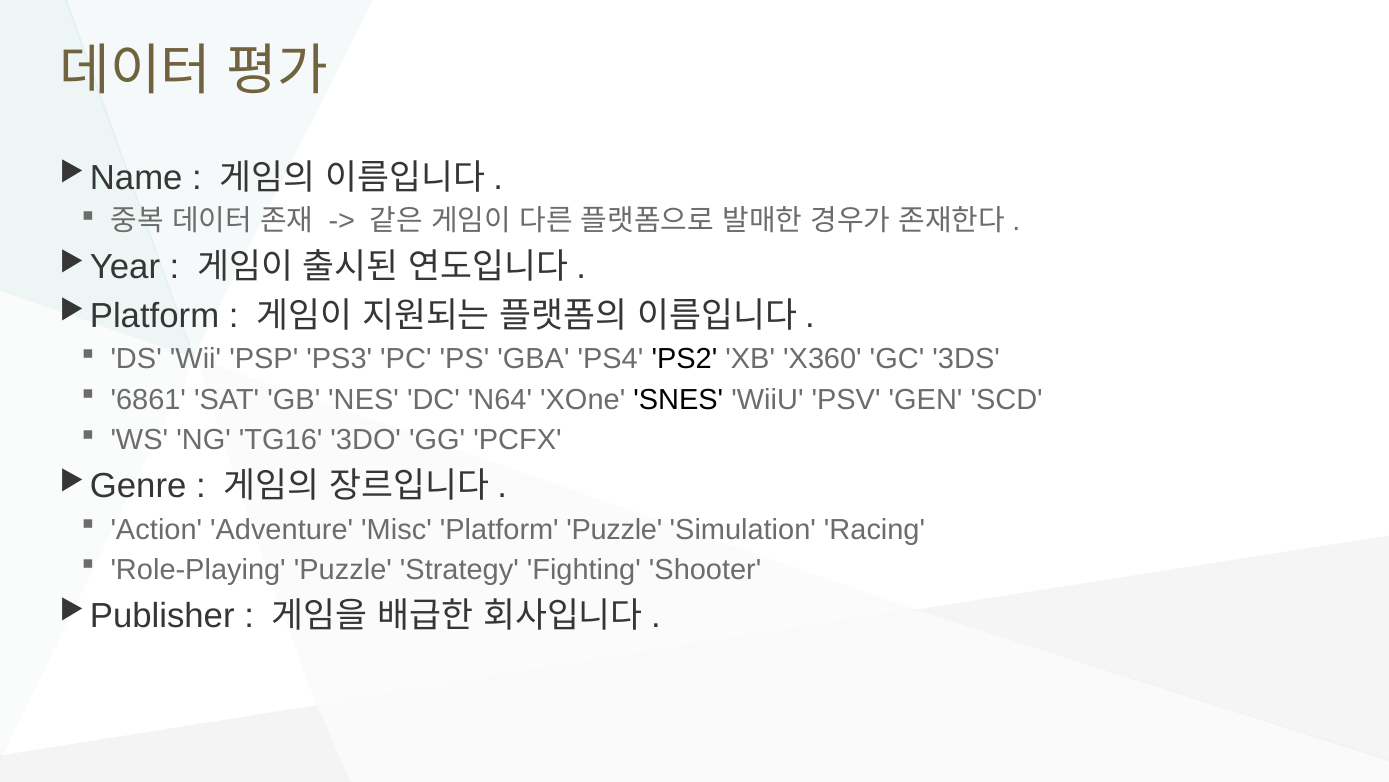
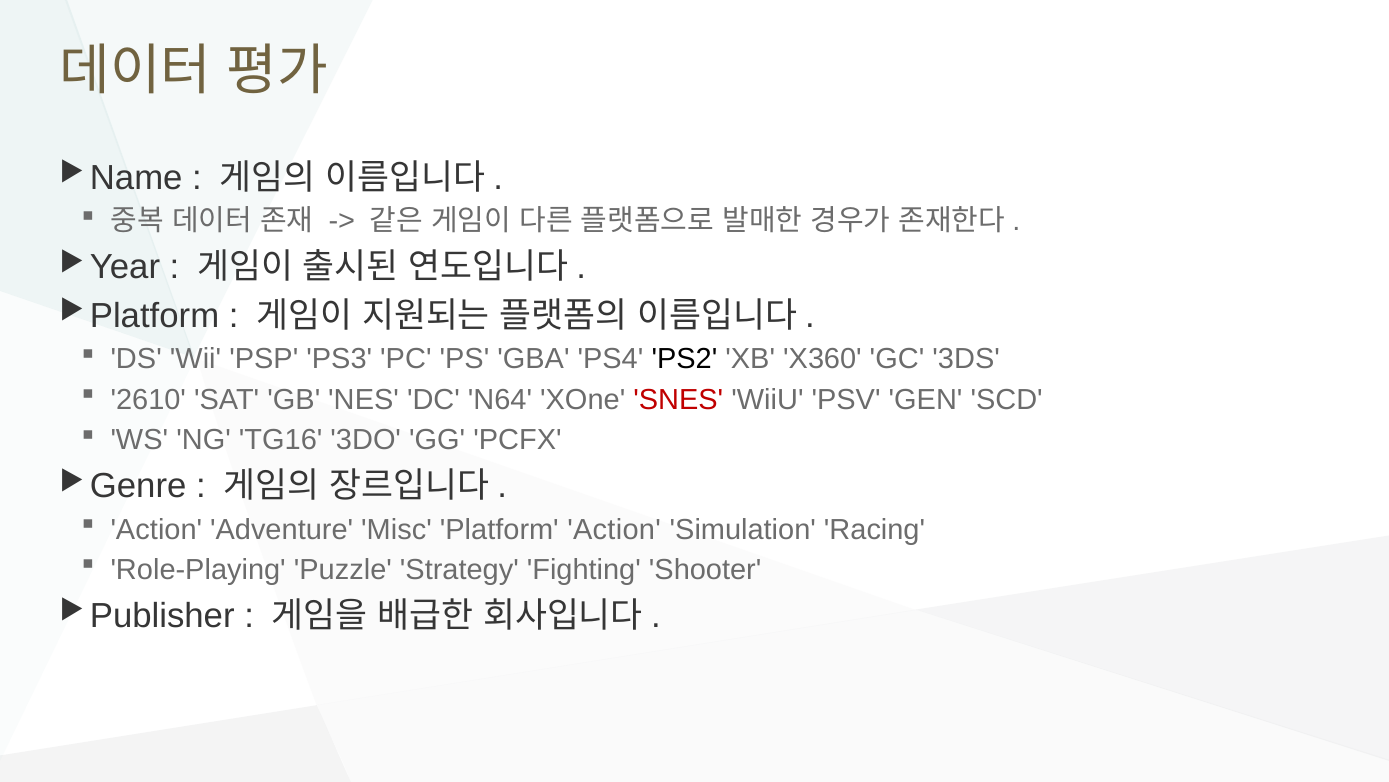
6861: 6861 -> 2610
SNES colour: black -> red
Platform Puzzle: Puzzle -> Action
